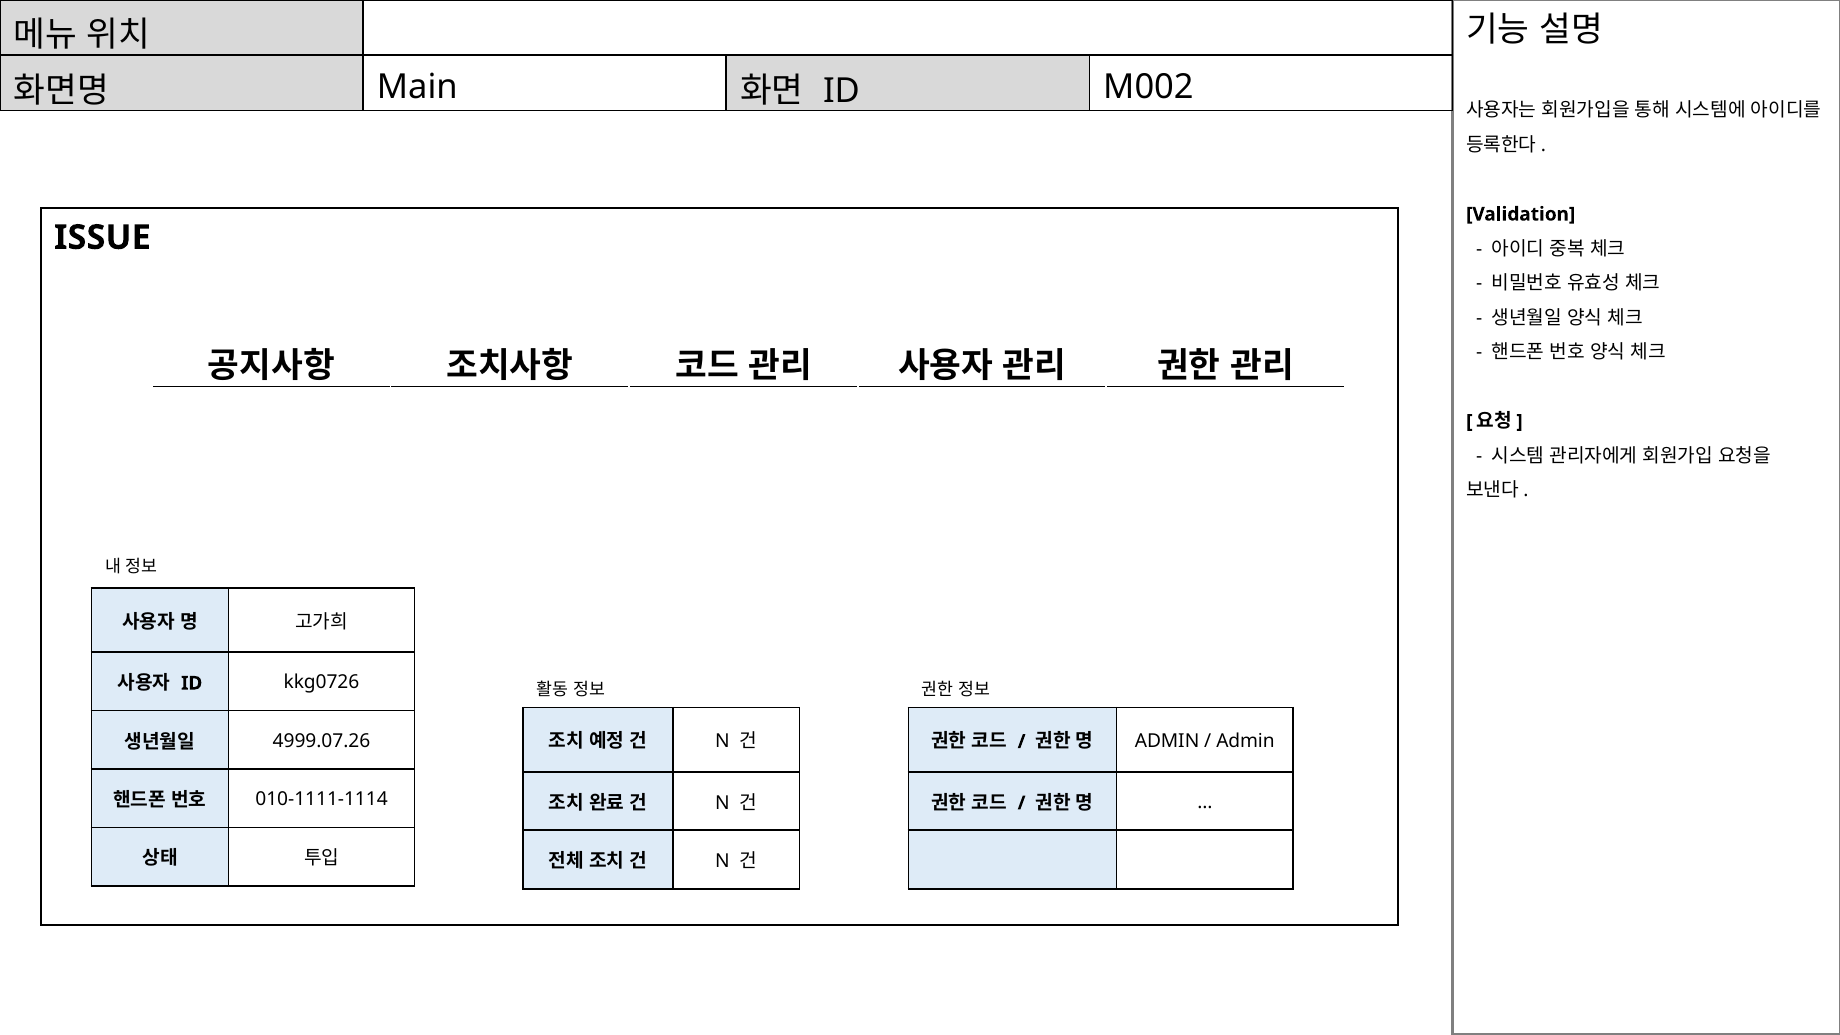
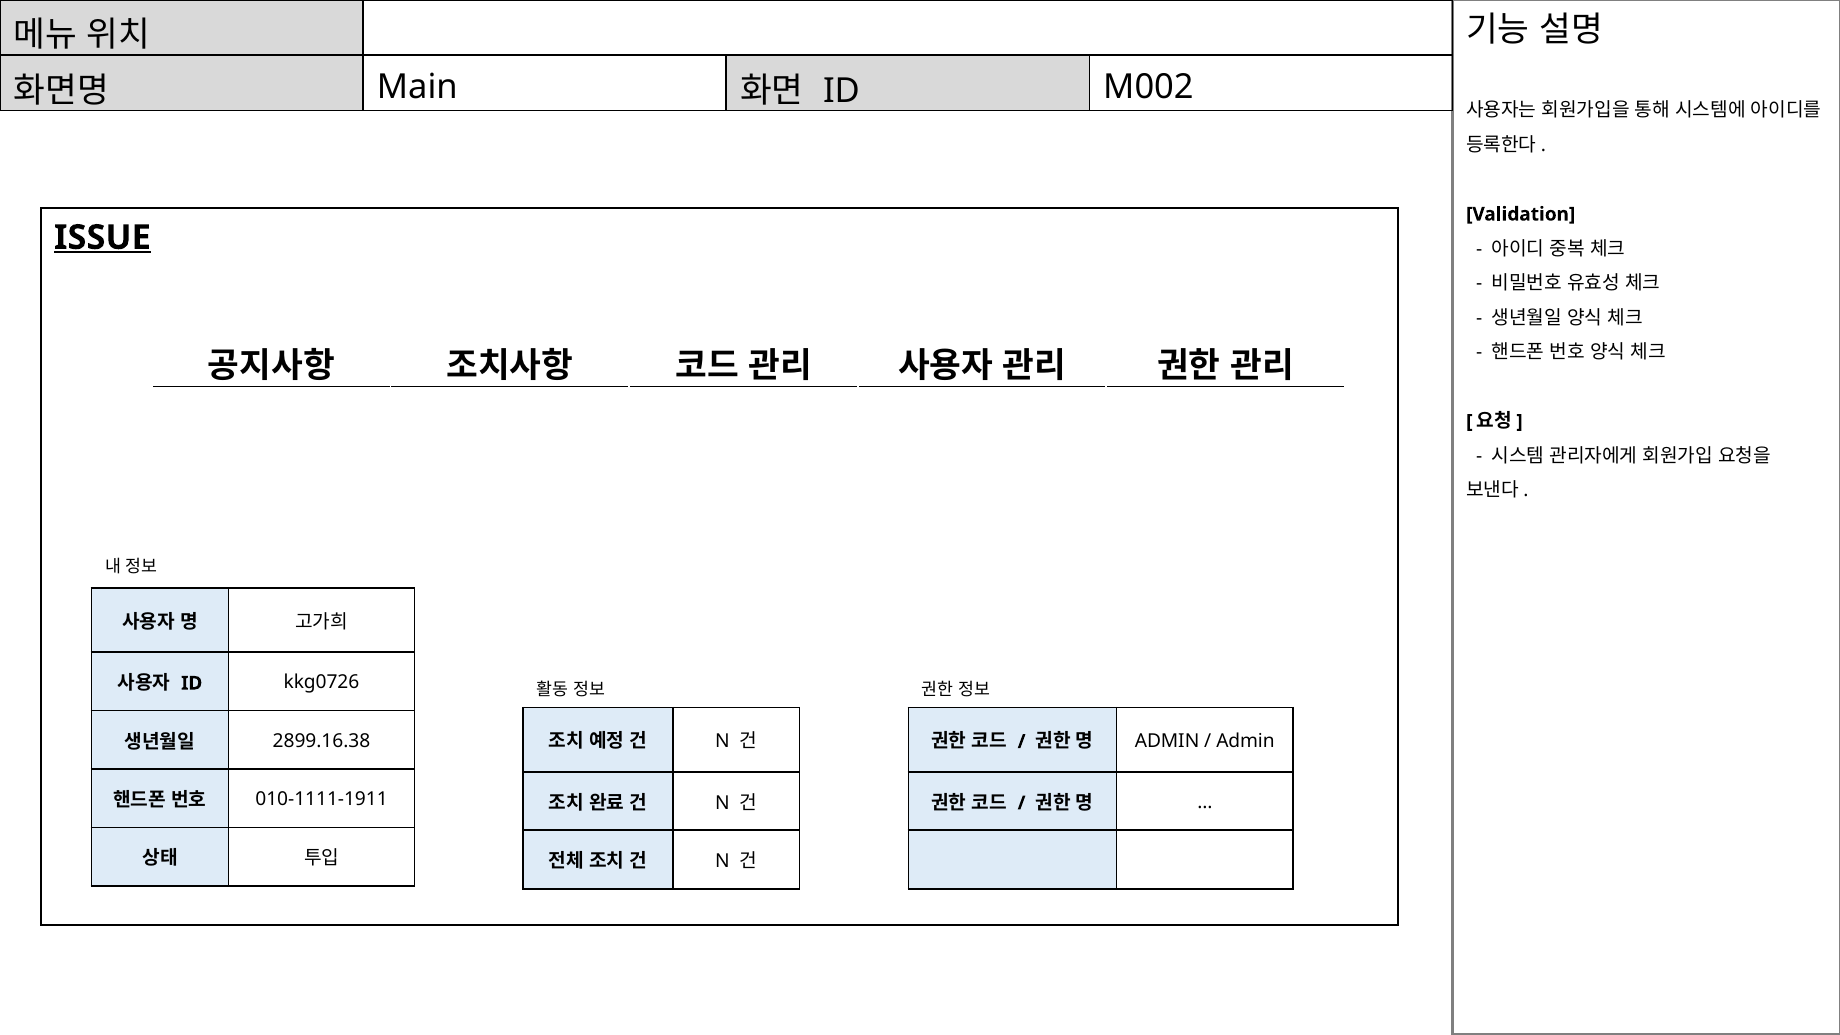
ISSUE underline: none -> present
4999.07.26: 4999.07.26 -> 2899.16.38
010-1111-1114: 010-1111-1114 -> 010-1111-1911
